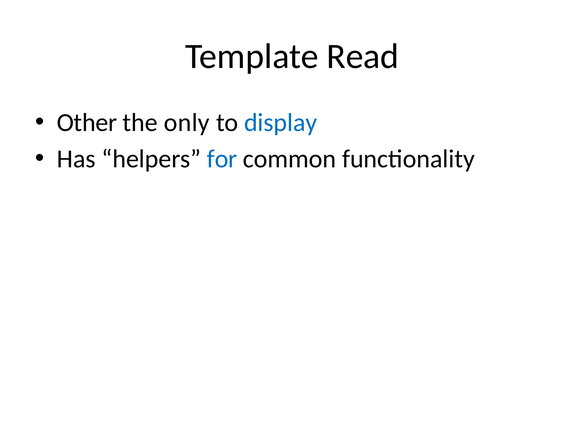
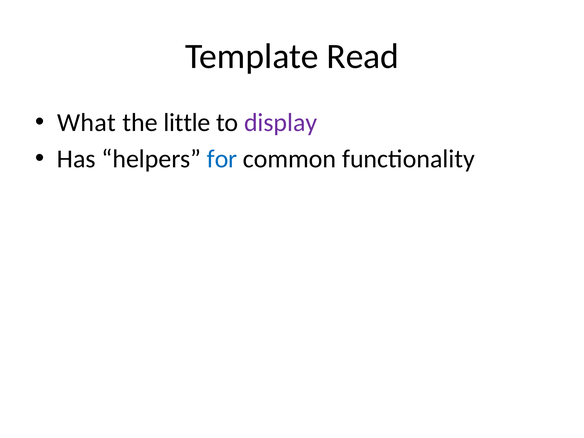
Other: Other -> What
only: only -> little
display colour: blue -> purple
